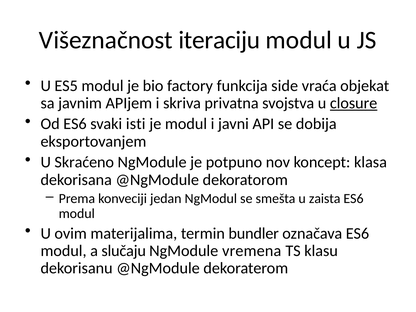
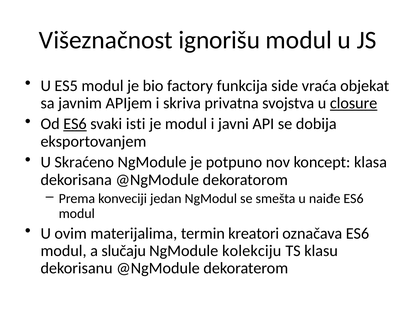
iteraciju: iteraciju -> ignorišu
ES6 at (75, 124) underline: none -> present
zaista: zaista -> naiđe
bundler: bundler -> kreatori
vremena: vremena -> kolekciju
